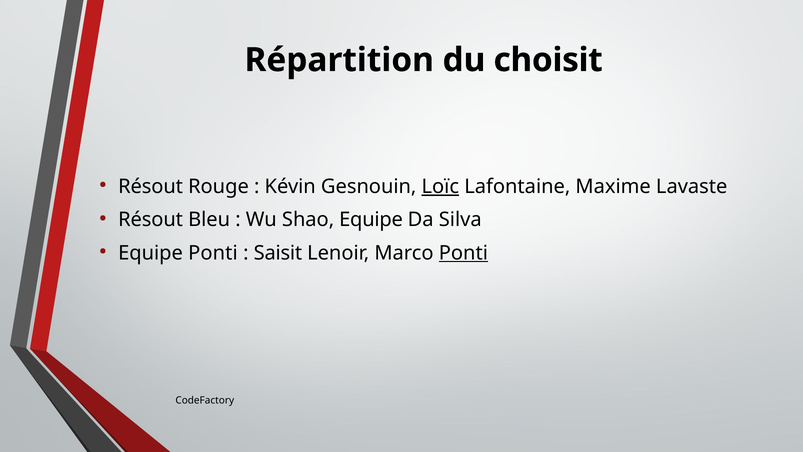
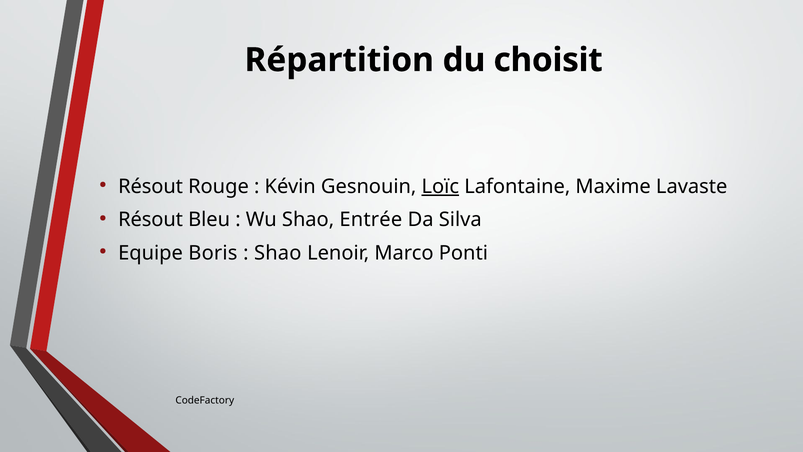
Shao Equipe: Equipe -> Entrée
Equipe Ponti: Ponti -> Boris
Saisit at (278, 253): Saisit -> Shao
Ponti at (463, 253) underline: present -> none
